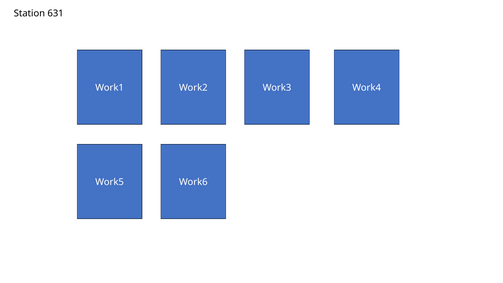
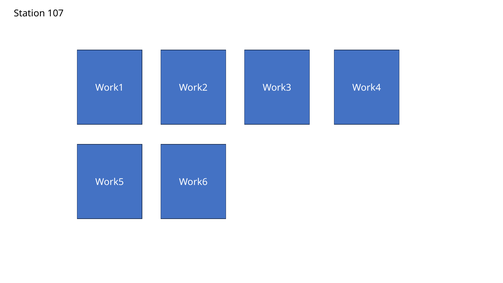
631: 631 -> 107
